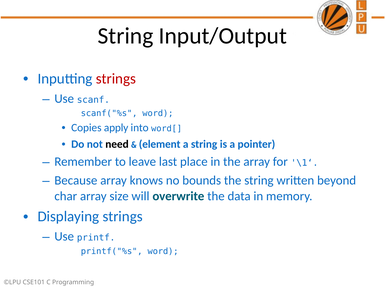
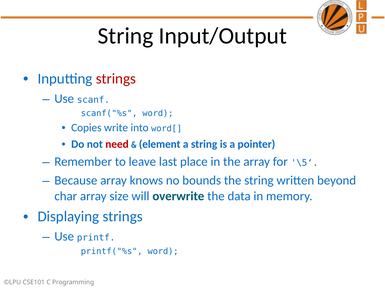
apply: apply -> write
need colour: black -> red
\1‘: \1‘ -> \5‘
